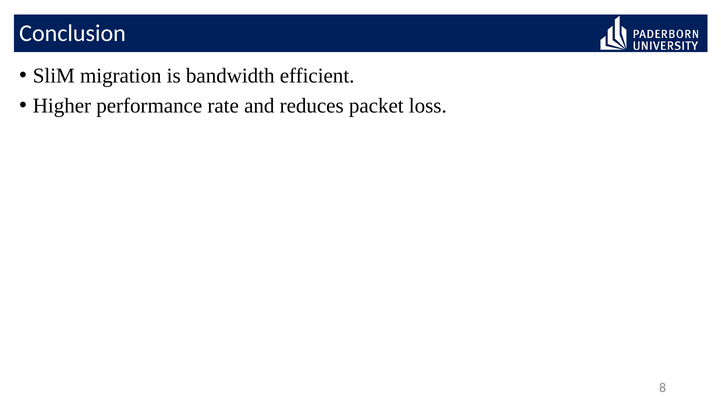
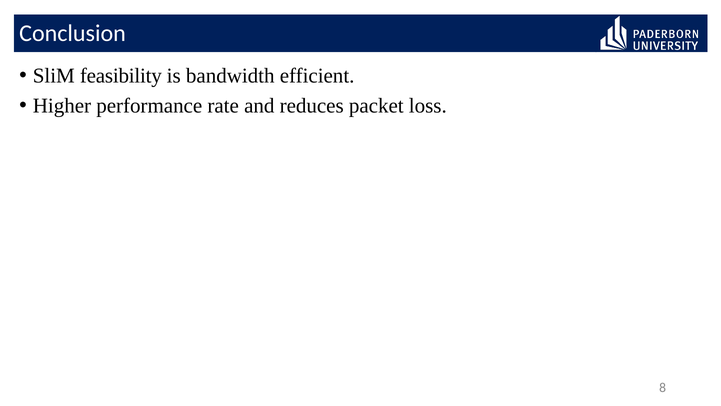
migration: migration -> feasibility
